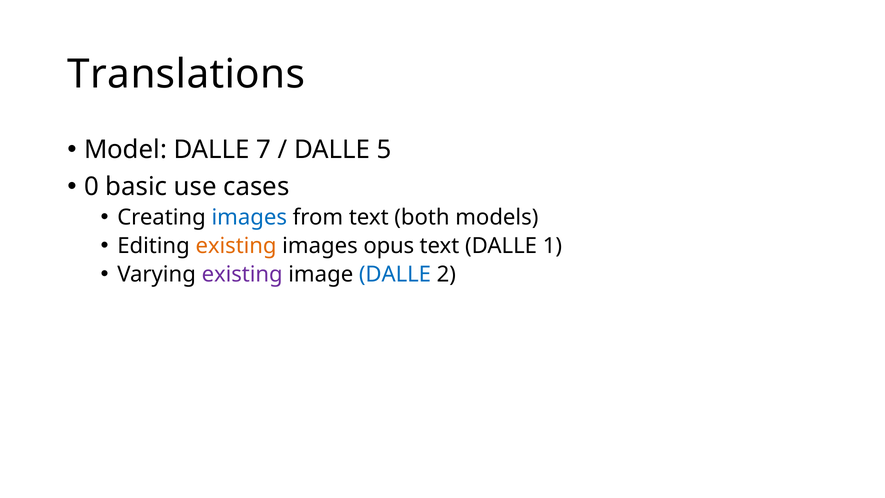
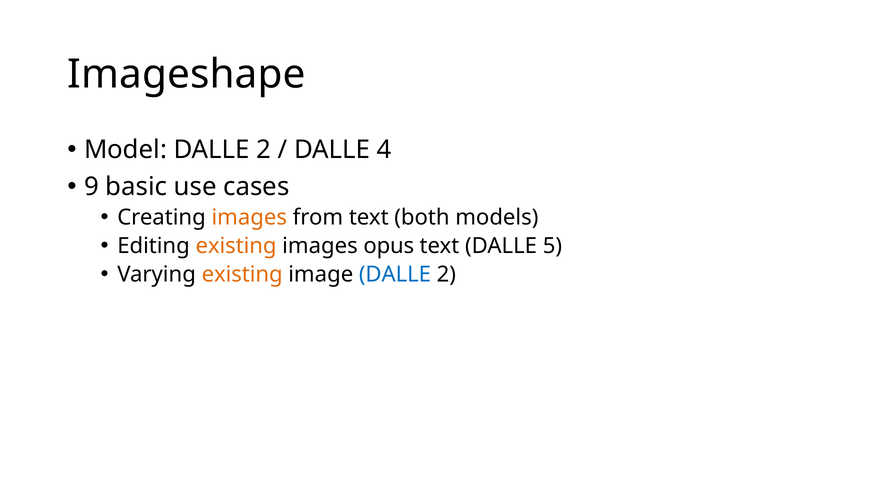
Translations: Translations -> Imageshape
Model DALLE 7: 7 -> 2
5: 5 -> 4
0: 0 -> 9
images at (249, 217) colour: blue -> orange
1: 1 -> 5
existing at (242, 274) colour: purple -> orange
